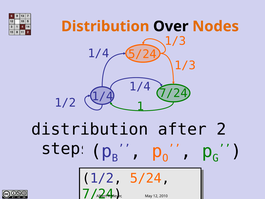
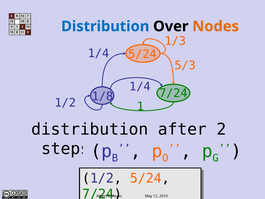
Distribution at (105, 26) colour: orange -> blue
1/3 at (185, 65): 1/3 -> 5/3
1/4 at (102, 96): 1/4 -> 1/8
